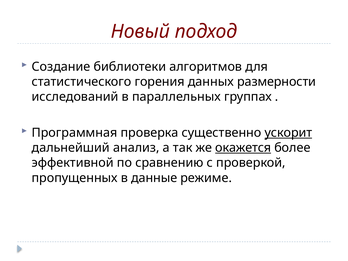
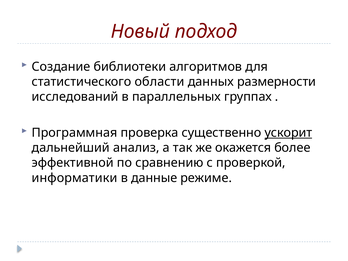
горения: горения -> области
окажется underline: present -> none
пропущенных: пропущенных -> информатики
